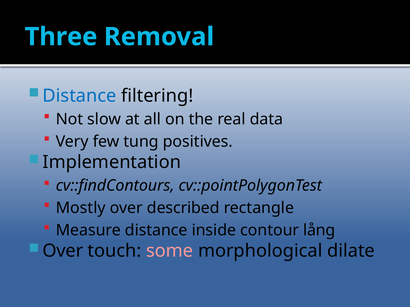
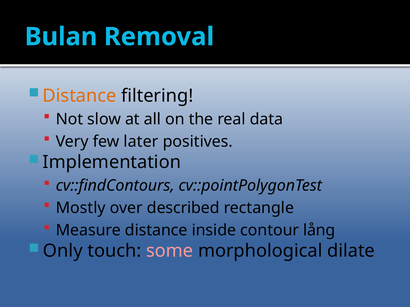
Three: Three -> Bulan
Distance at (80, 96) colour: blue -> orange
tung: tung -> later
Over at (63, 251): Over -> Only
